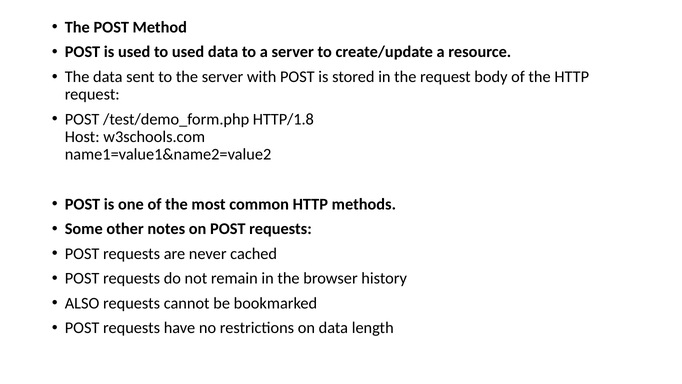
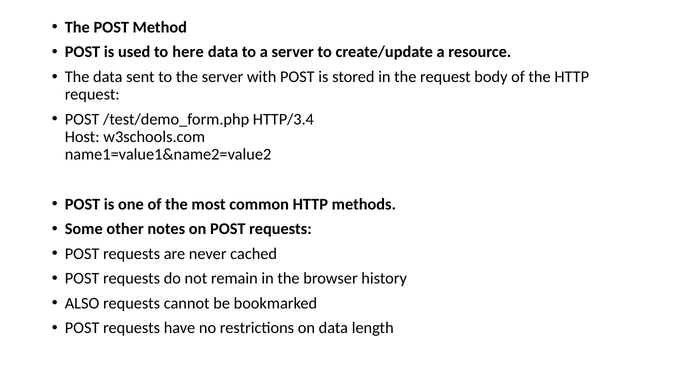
to used: used -> here
HTTP/1.8: HTTP/1.8 -> HTTP/3.4
